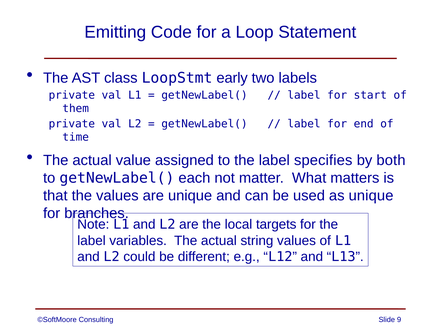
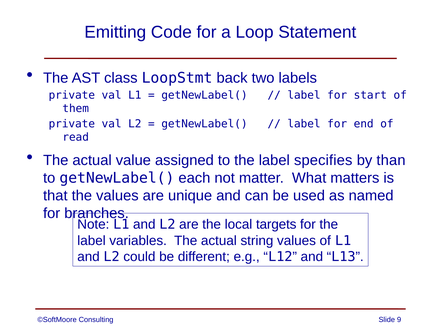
early: early -> back
time: time -> read
both: both -> than
as unique: unique -> named
